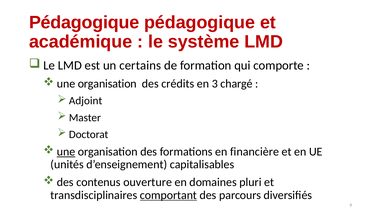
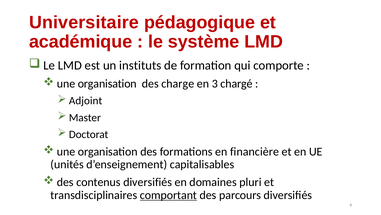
Pédagogique at (84, 22): Pédagogique -> Universitaire
certains: certains -> instituts
crédits: crédits -> charge
une at (66, 151) underline: present -> none
contenus ouverture: ouverture -> diversifiés
